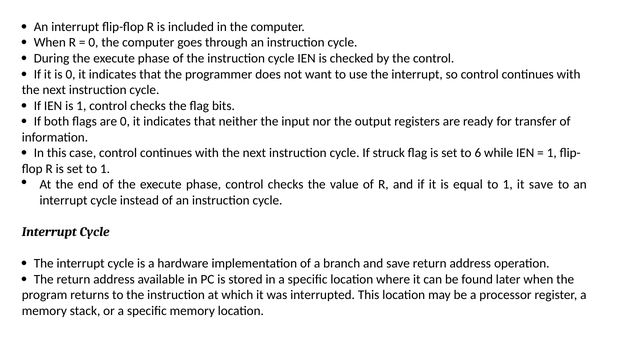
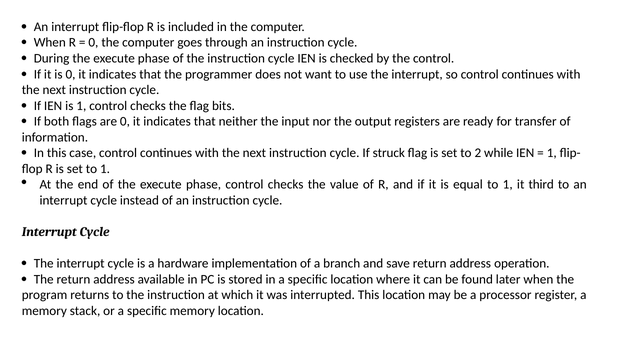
6: 6 -> 2
it save: save -> third
